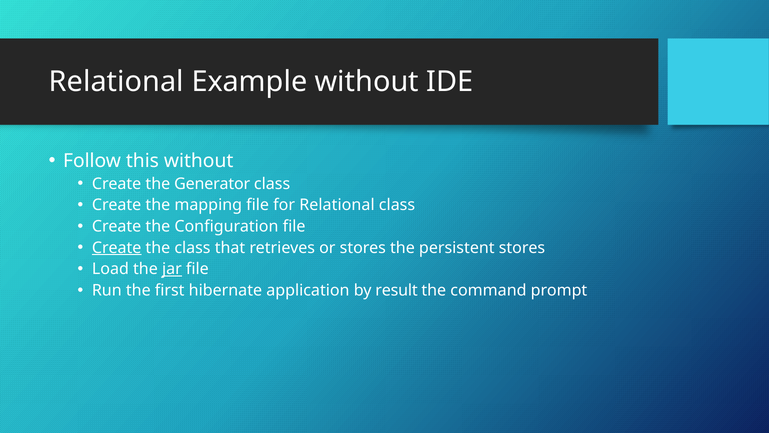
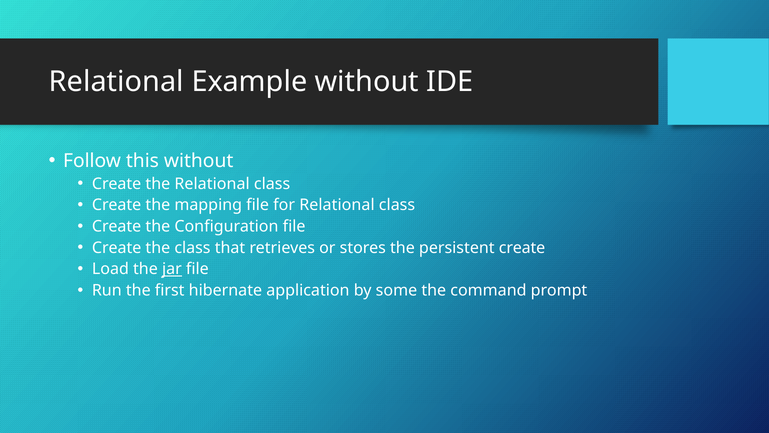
the Generator: Generator -> Relational
Create at (117, 247) underline: present -> none
persistent stores: stores -> create
result: result -> some
